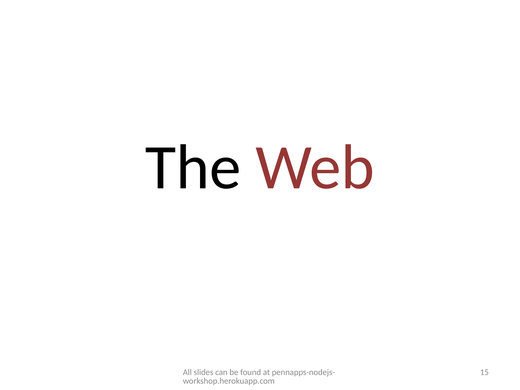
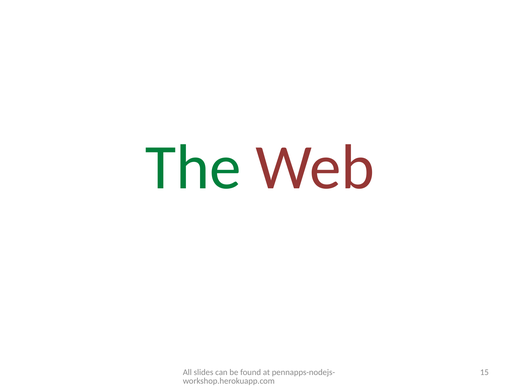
The colour: black -> green
